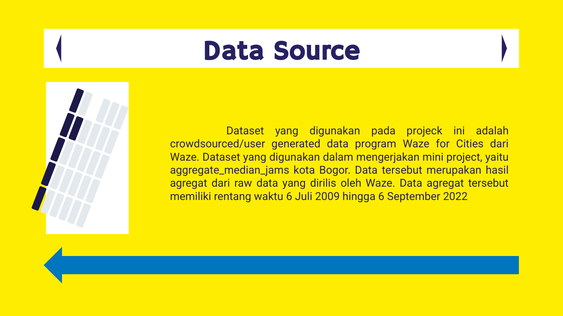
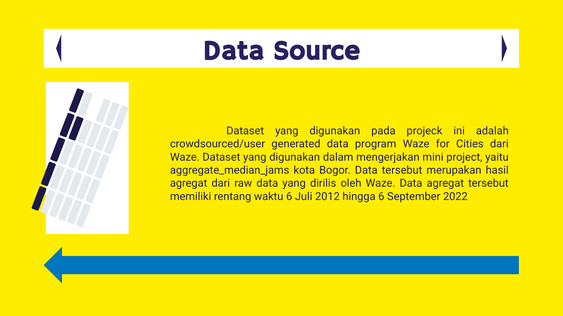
2009: 2009 -> 2012
